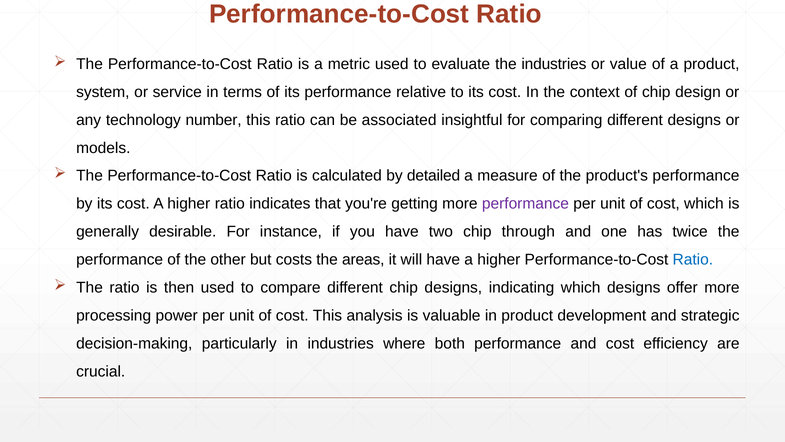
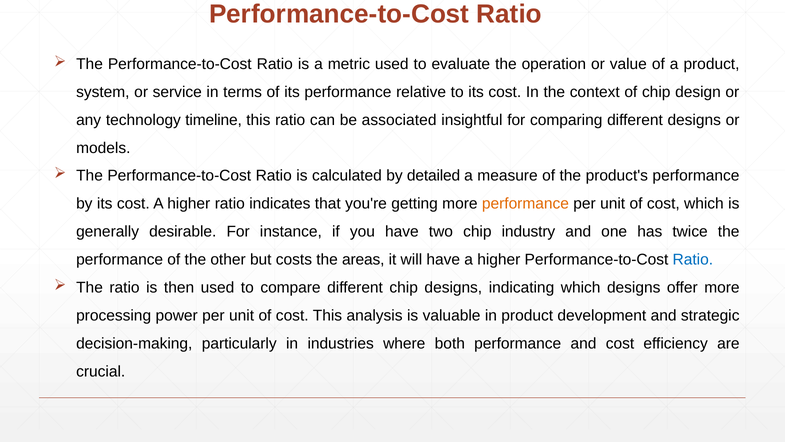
the industries: industries -> operation
number: number -> timeline
performance at (525, 204) colour: purple -> orange
through: through -> industry
